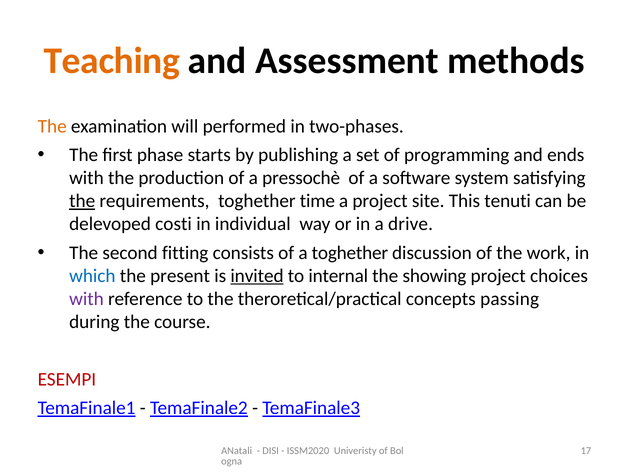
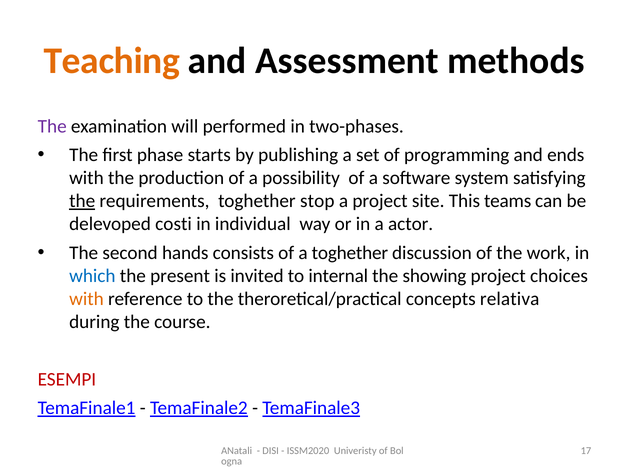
The at (52, 126) colour: orange -> purple
pressochè: pressochè -> possibility
time: time -> stop
tenuti: tenuti -> teams
drive: drive -> actor
fitting: fitting -> hands
invited underline: present -> none
with at (86, 299) colour: purple -> orange
passing: passing -> relativa
